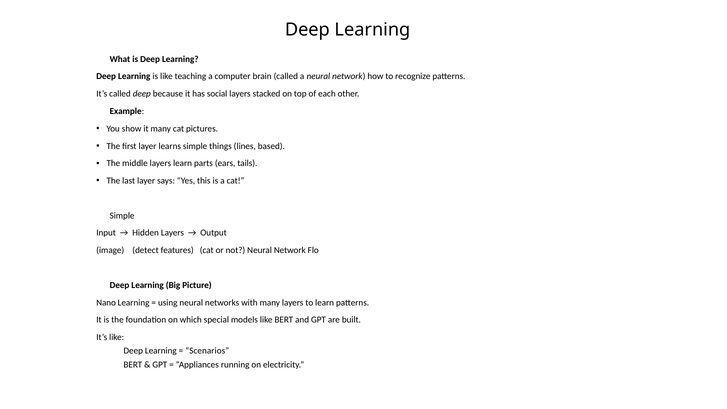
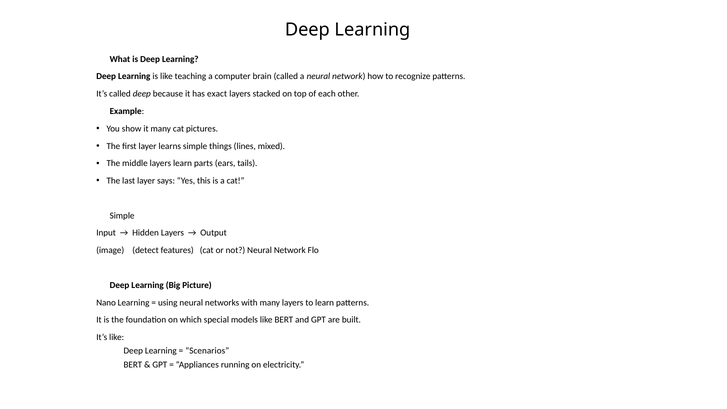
social: social -> exact
based: based -> mixed
